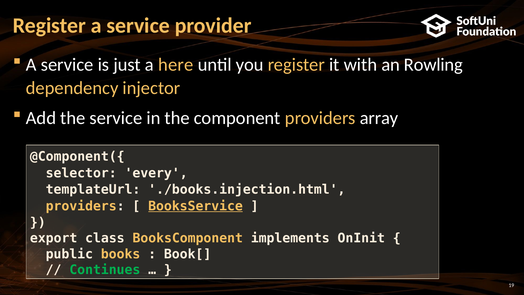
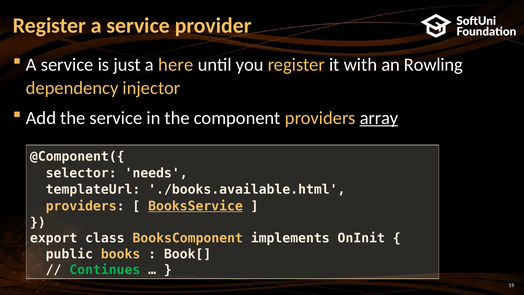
array underline: none -> present
every: every -> needs
./books.injection.html: ./books.injection.html -> ./books.available.html
